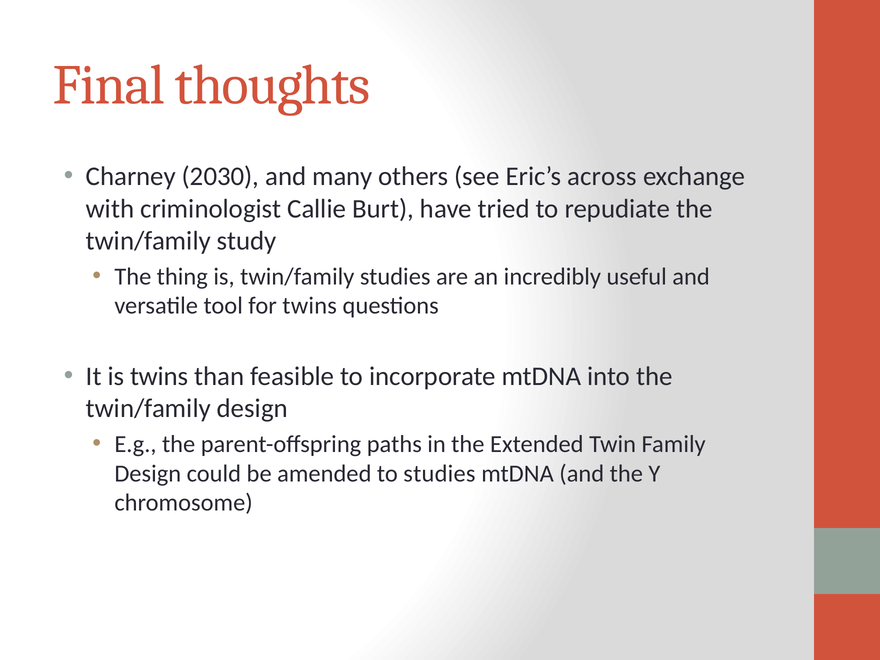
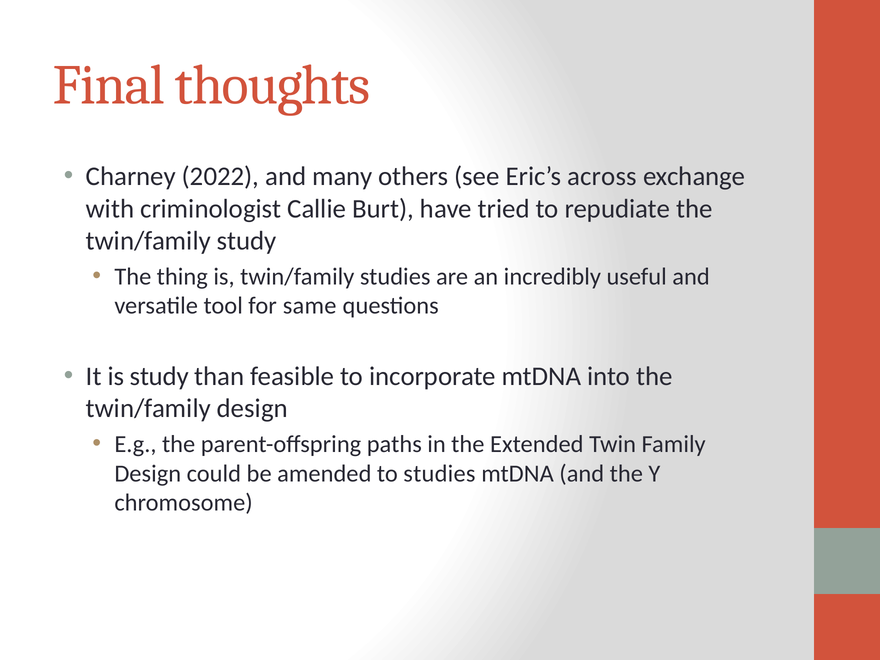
2030: 2030 -> 2022
for twins: twins -> same
is twins: twins -> study
